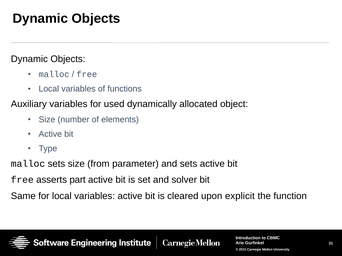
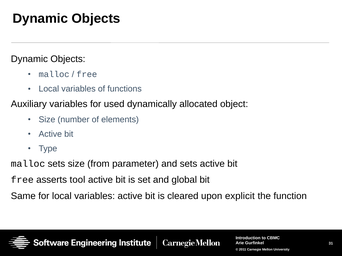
part: part -> tool
solver: solver -> global
